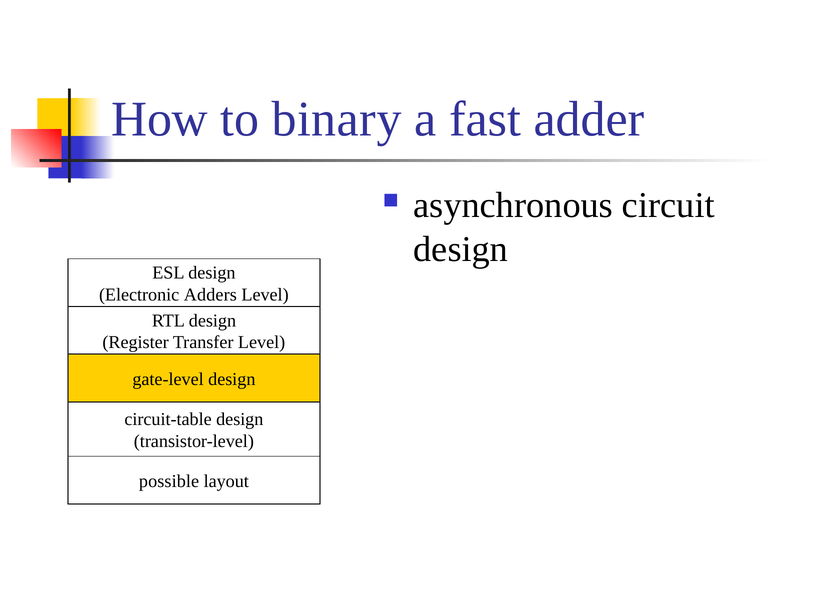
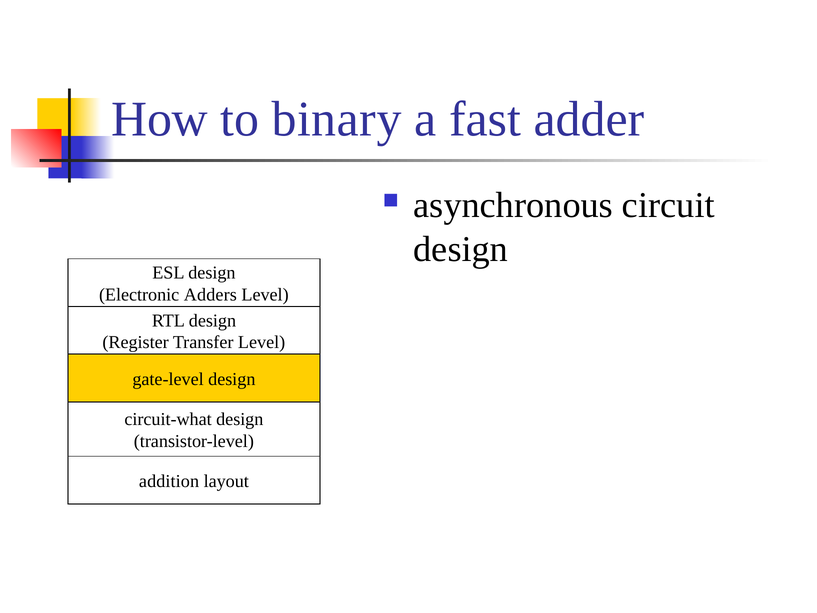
circuit-table: circuit-table -> circuit-what
possible: possible -> addition
